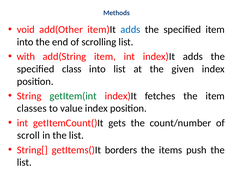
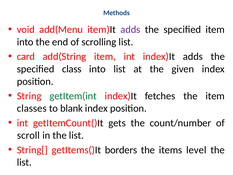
add(Other: add(Other -> add(Menu
adds at (130, 29) colour: blue -> purple
with: with -> card
value: value -> blank
push: push -> level
